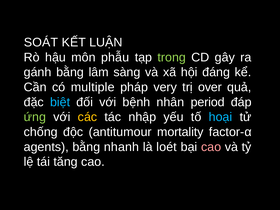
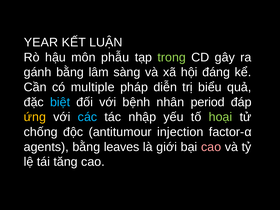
SOÁT: SOÁT -> YEAR
very: very -> diễn
over: over -> biểu
ứng colour: light green -> yellow
các colour: yellow -> light blue
hoại colour: light blue -> light green
mortality: mortality -> injection
nhanh: nhanh -> leaves
loét: loét -> giới
